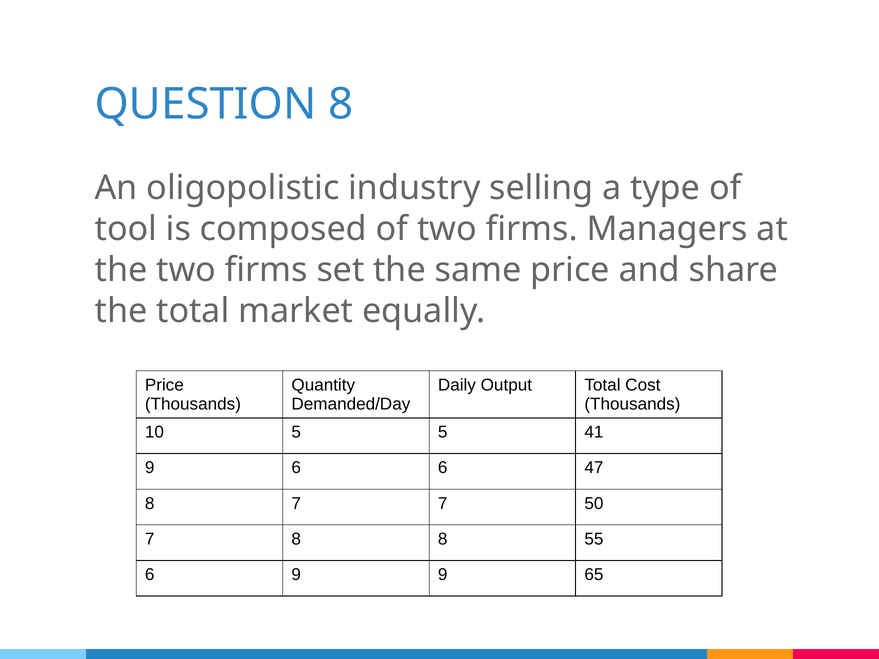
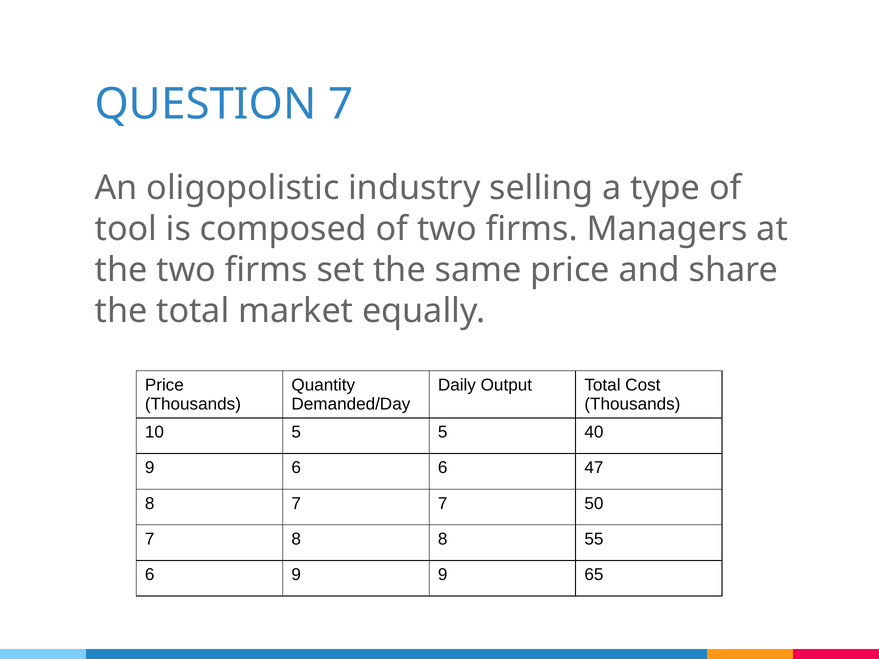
QUESTION 8: 8 -> 7
41: 41 -> 40
